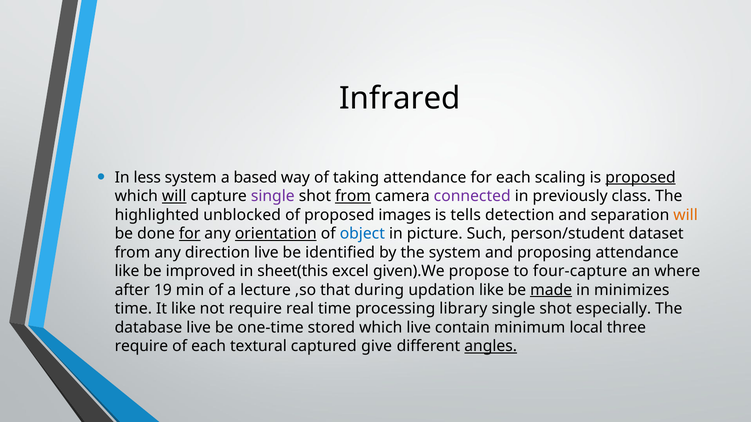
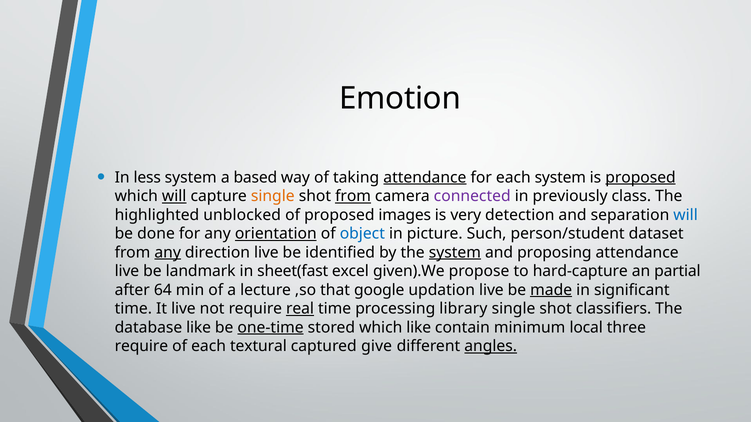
Infrared: Infrared -> Emotion
attendance at (425, 178) underline: none -> present
each scaling: scaling -> system
single at (273, 196) colour: purple -> orange
tells: tells -> very
will at (686, 215) colour: orange -> blue
for at (190, 234) underline: present -> none
any at (168, 253) underline: none -> present
system at (455, 253) underline: none -> present
like at (127, 271): like -> live
improved: improved -> landmark
sheet(this: sheet(this -> sheet(fast
four-capture: four-capture -> hard-capture
where: where -> partial
19: 19 -> 64
during: during -> google
updation like: like -> live
minimizes: minimizes -> significant
It like: like -> live
real underline: none -> present
especially: especially -> classifiers
database live: live -> like
one-time underline: none -> present
which live: live -> like
